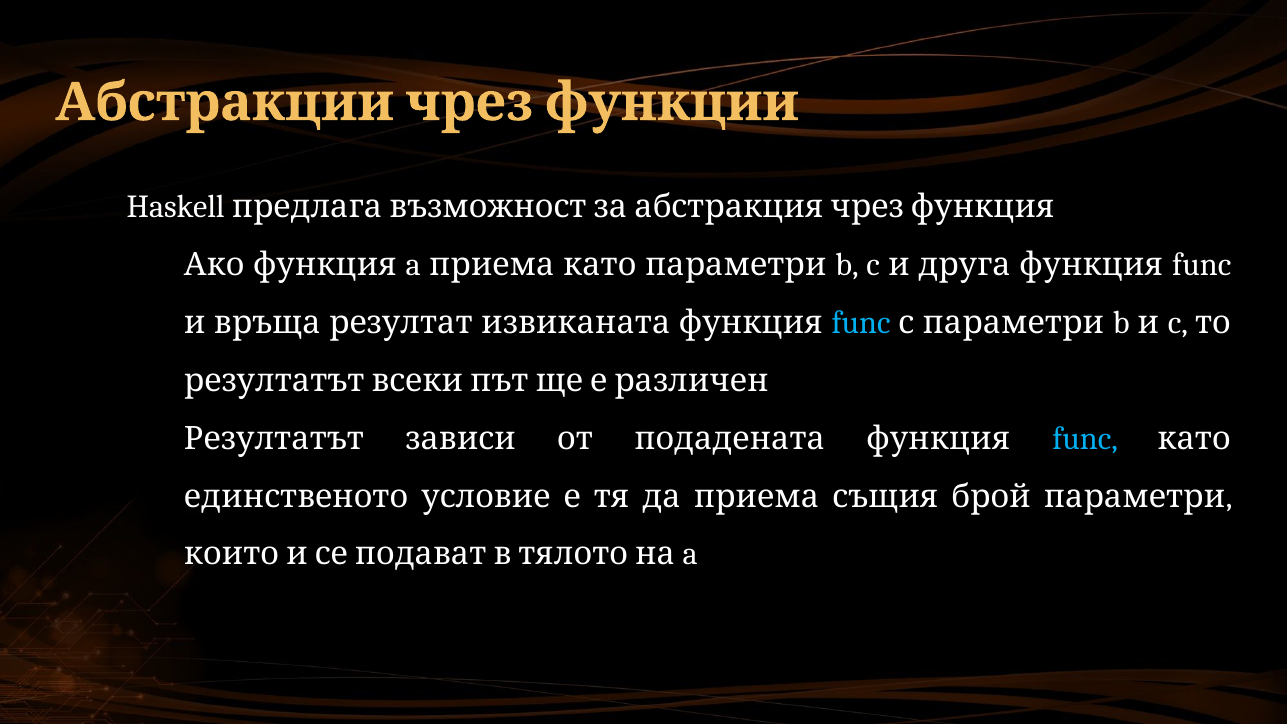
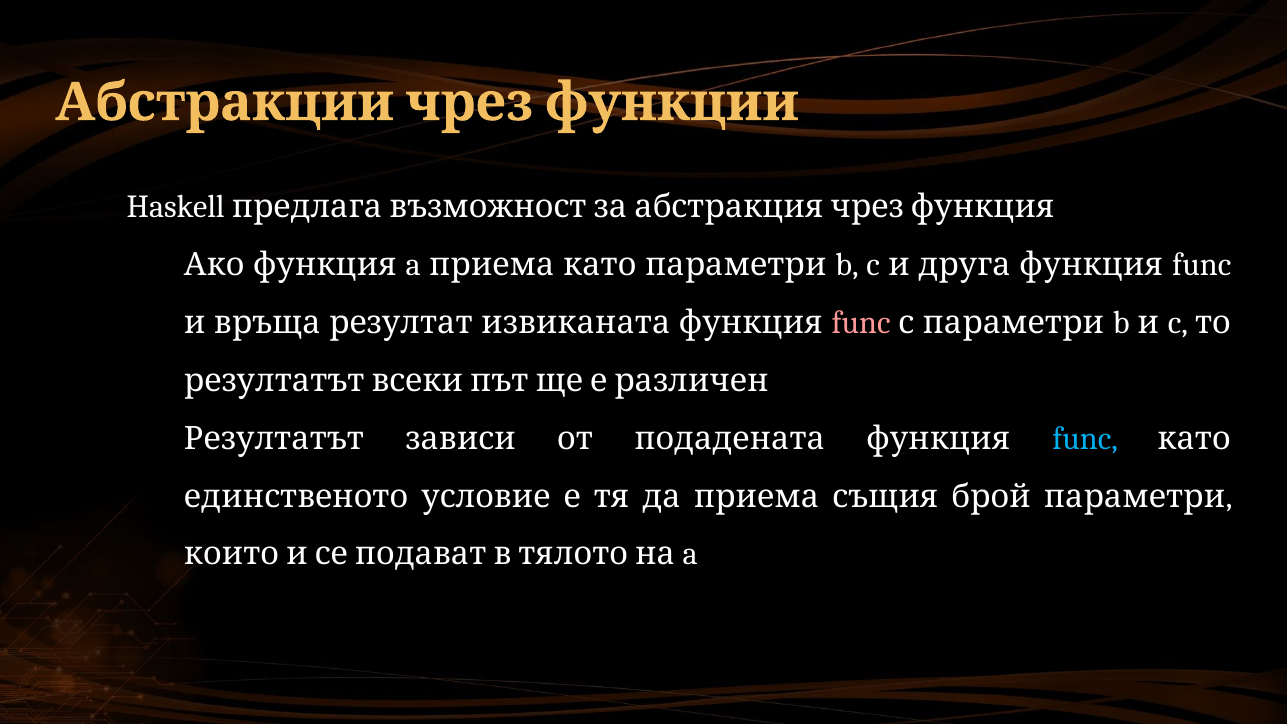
func at (861, 323) colour: light blue -> pink
